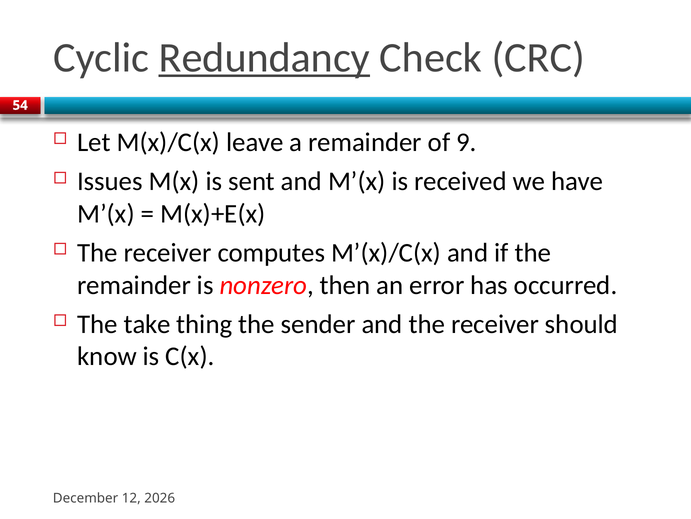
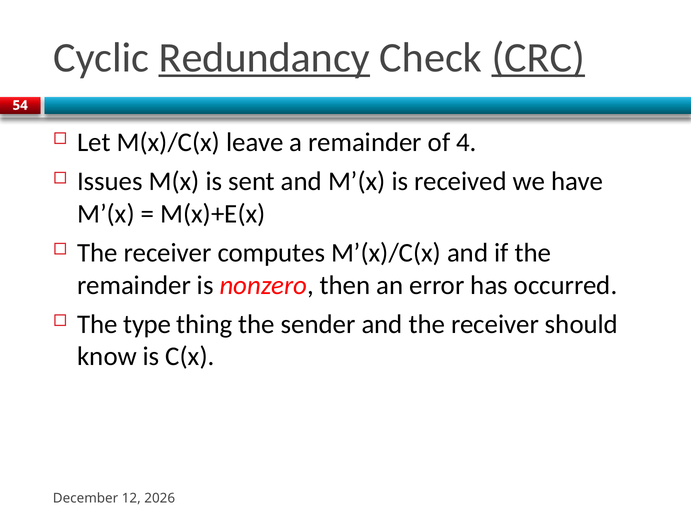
CRC underline: none -> present
9: 9 -> 4
take: take -> type
